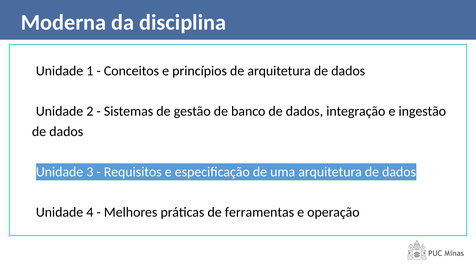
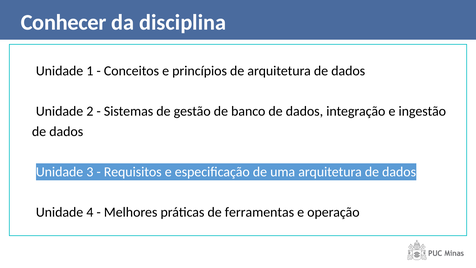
Moderna: Moderna -> Conhecer
